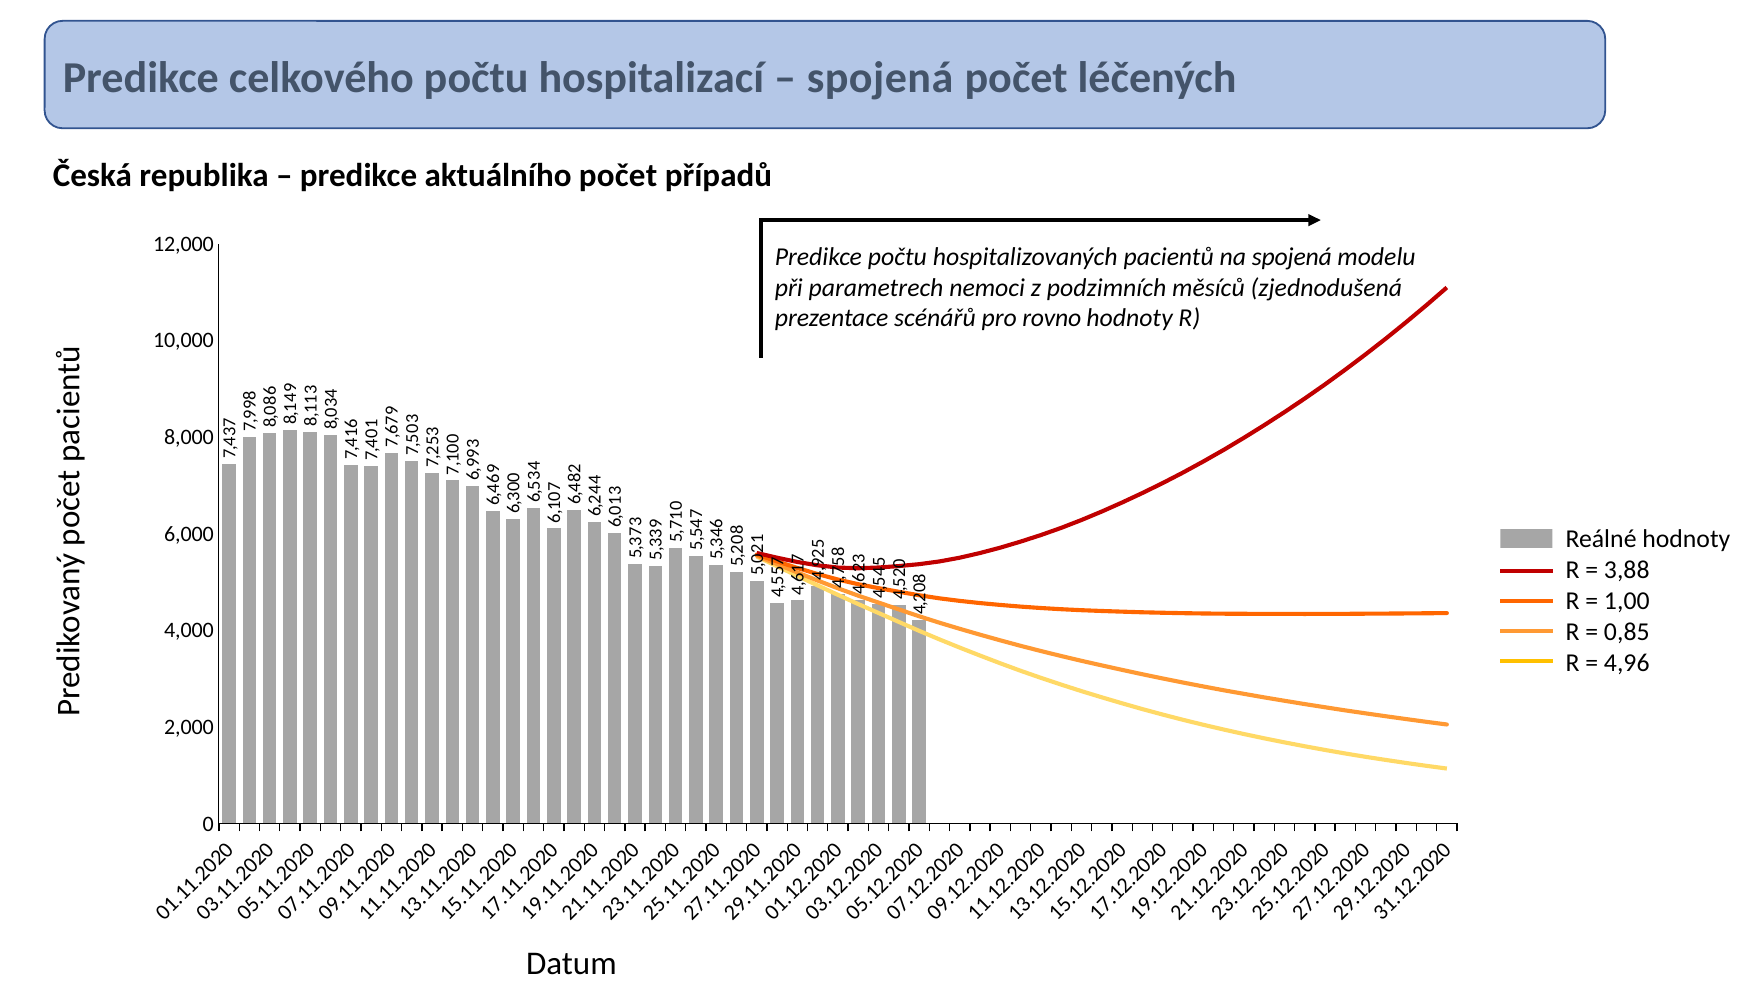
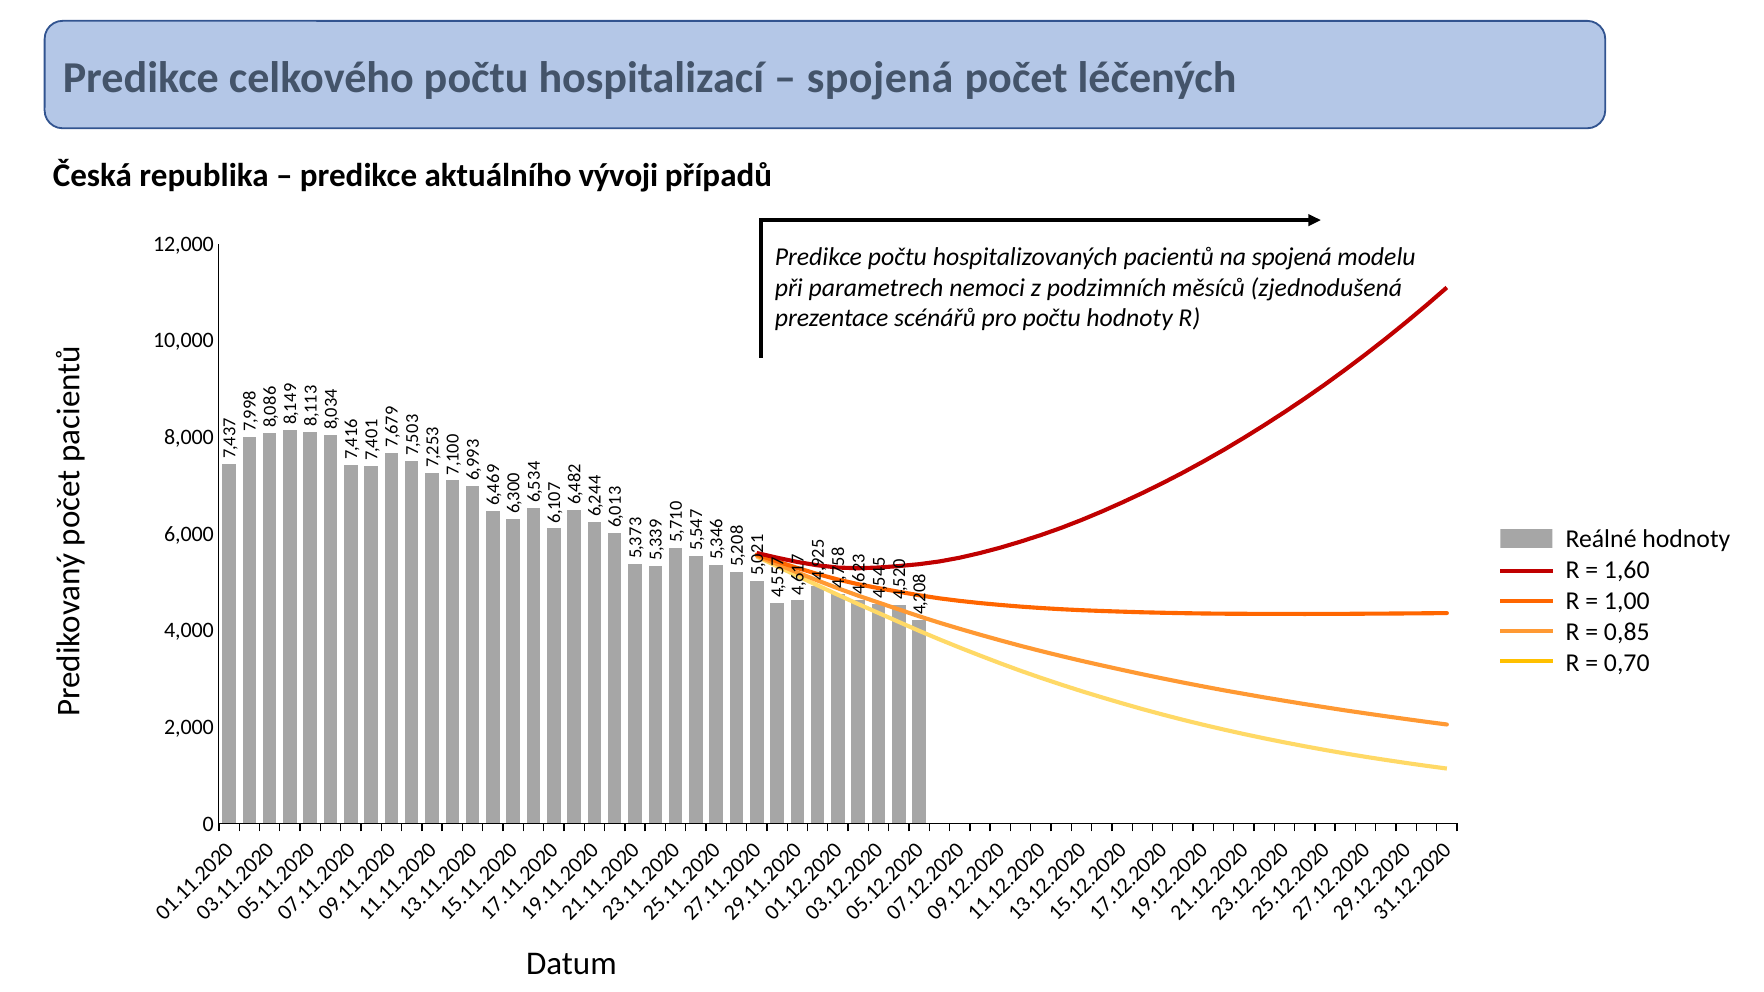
aktuálního počet: počet -> vývoji
pro rovno: rovno -> počtu
3,88: 3,88 -> 1,60
4,96: 4,96 -> 0,70
